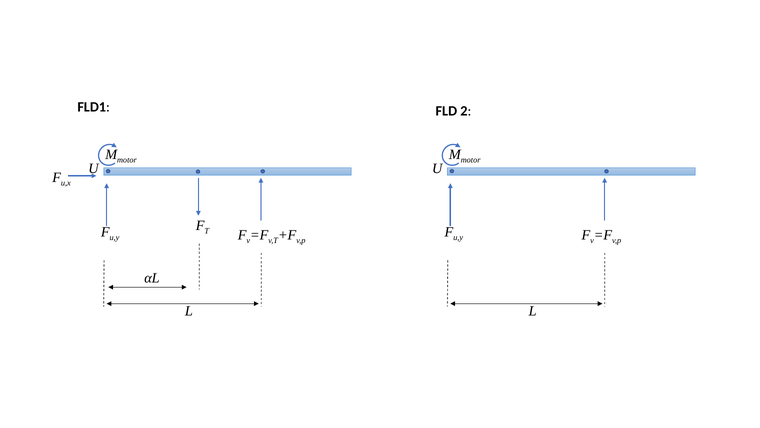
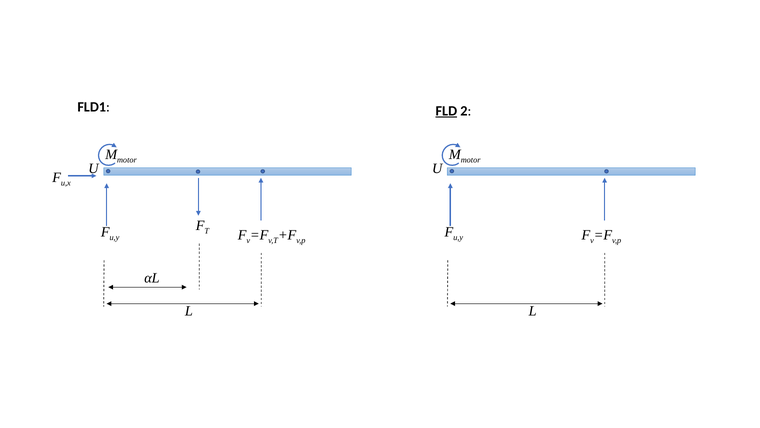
FLD underline: none -> present
